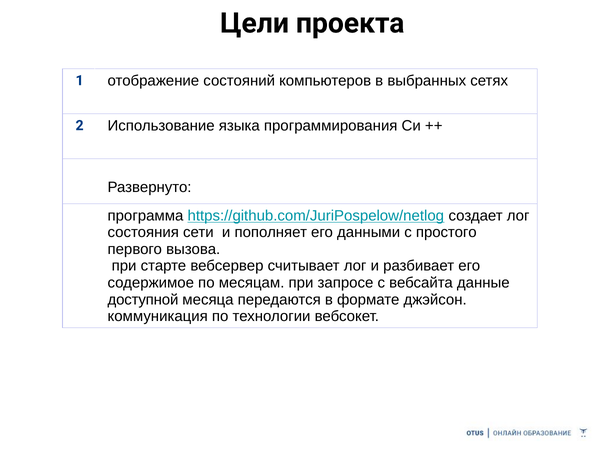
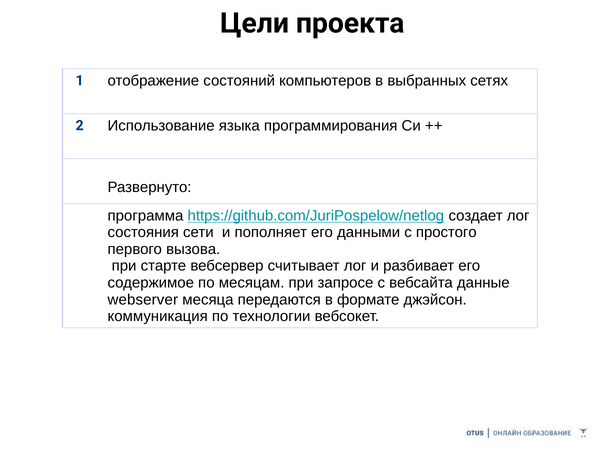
доступной: доступной -> webserver
